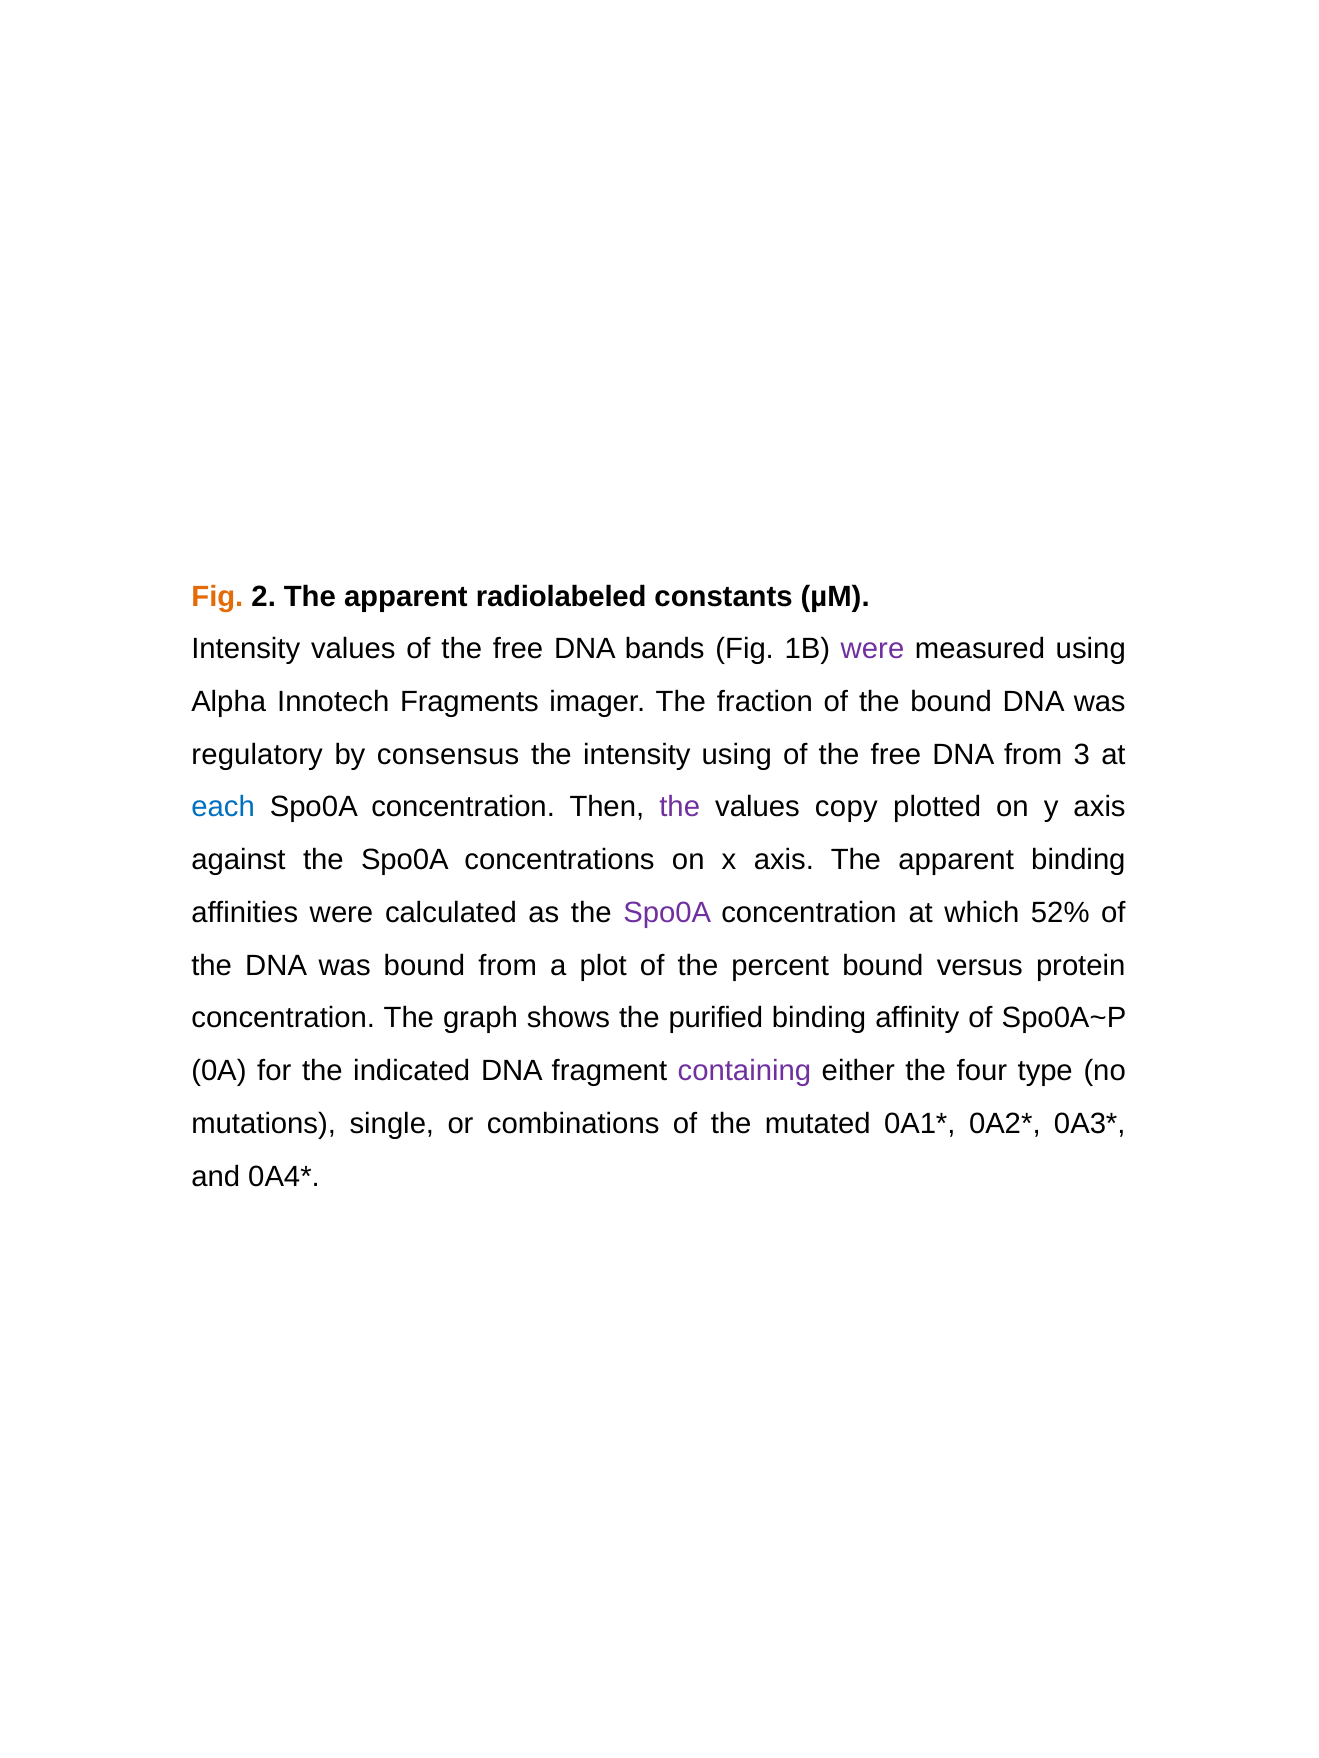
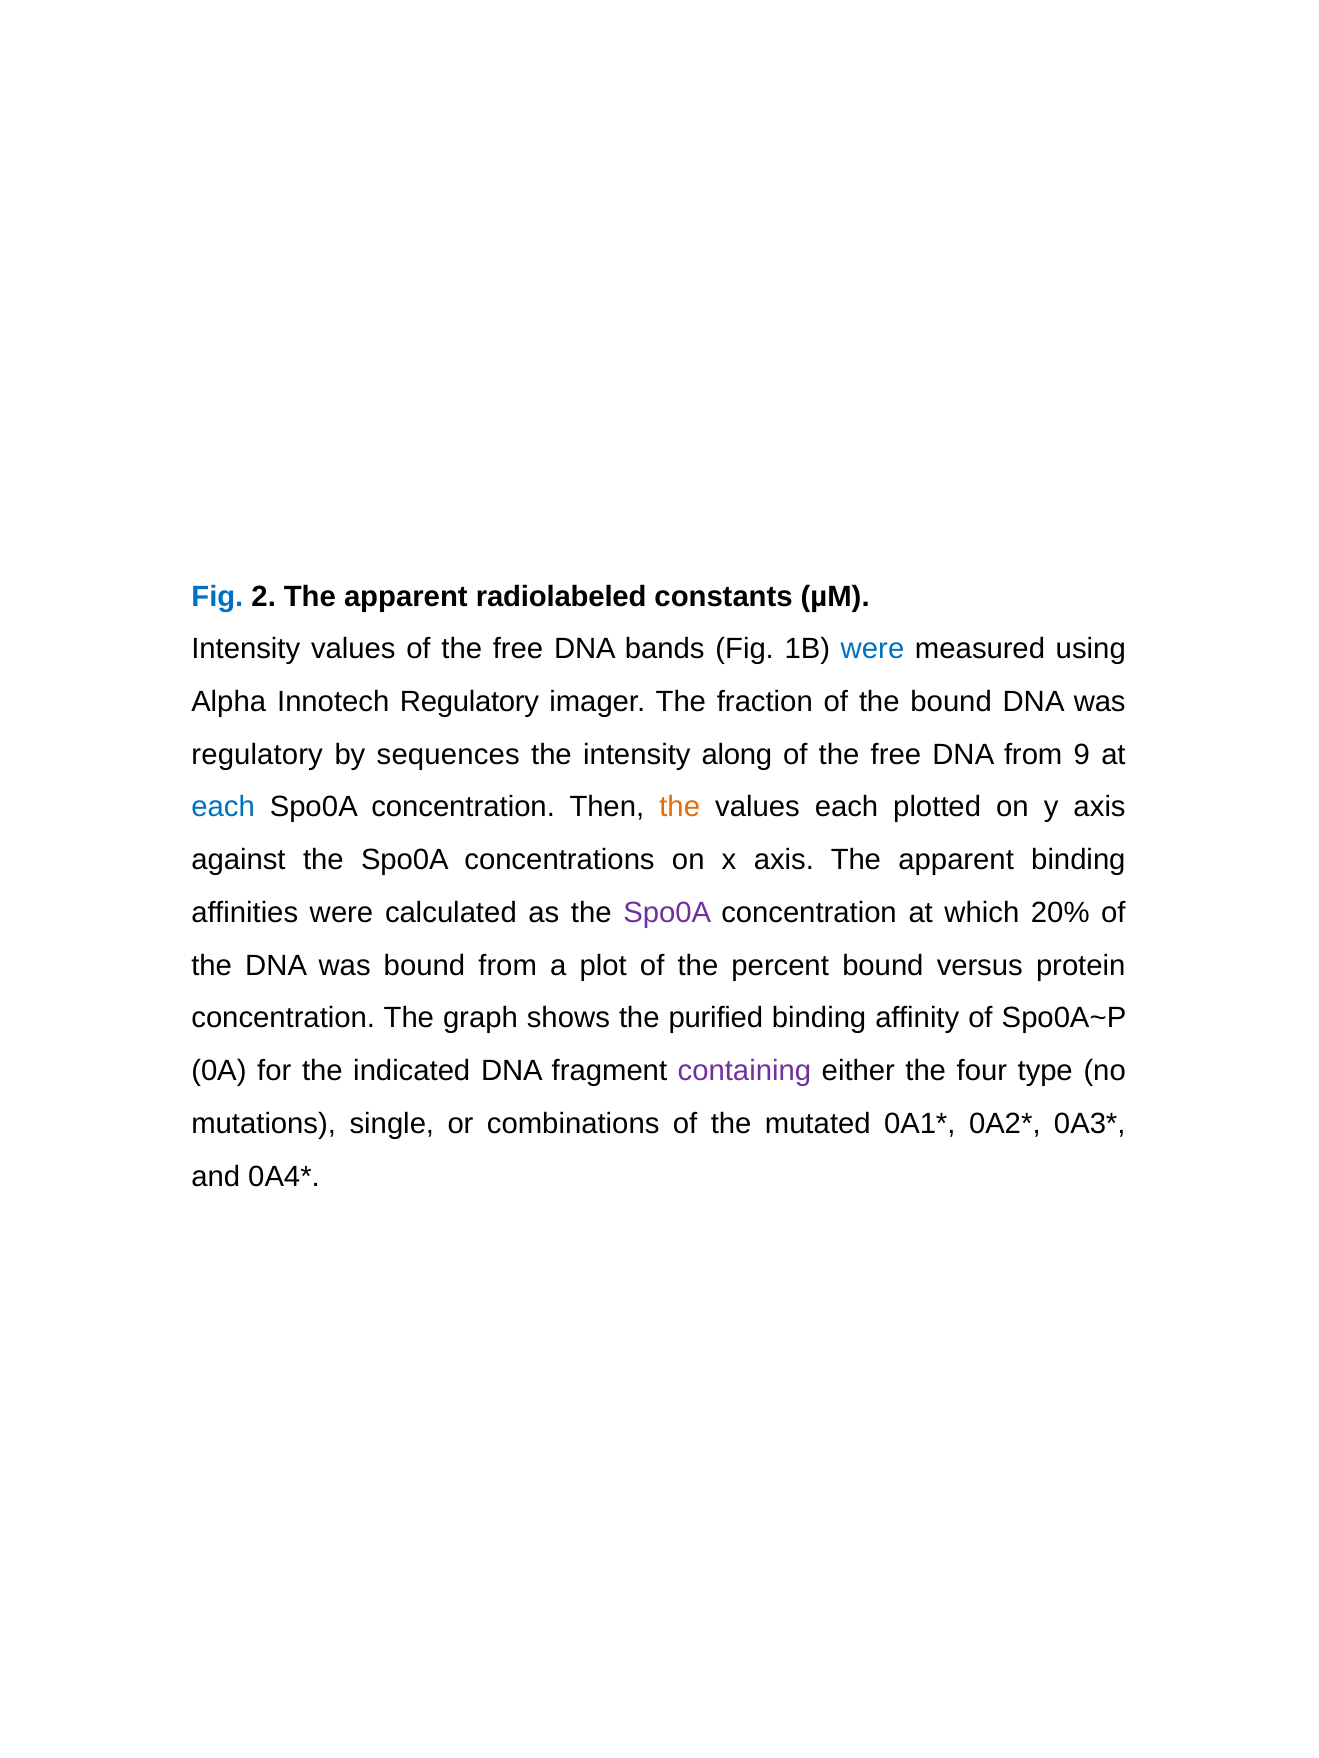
Fig at (217, 597) colour: orange -> blue
were at (873, 649) colour: purple -> blue
Innotech Fragments: Fragments -> Regulatory
consensus: consensus -> sequences
intensity using: using -> along
3: 3 -> 9
the at (680, 808) colour: purple -> orange
values copy: copy -> each
52%: 52% -> 20%
